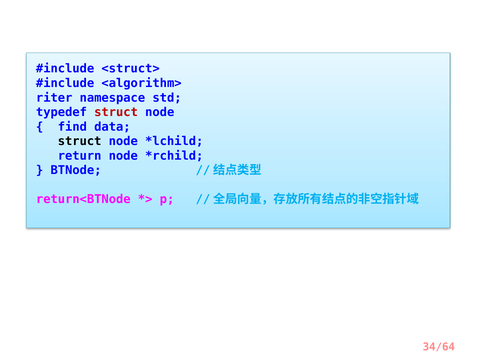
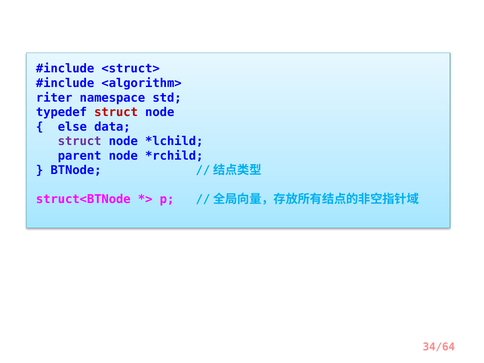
find: find -> else
struct at (80, 141) colour: black -> purple
return: return -> parent
return<BTNode: return<BTNode -> struct<BTNode
